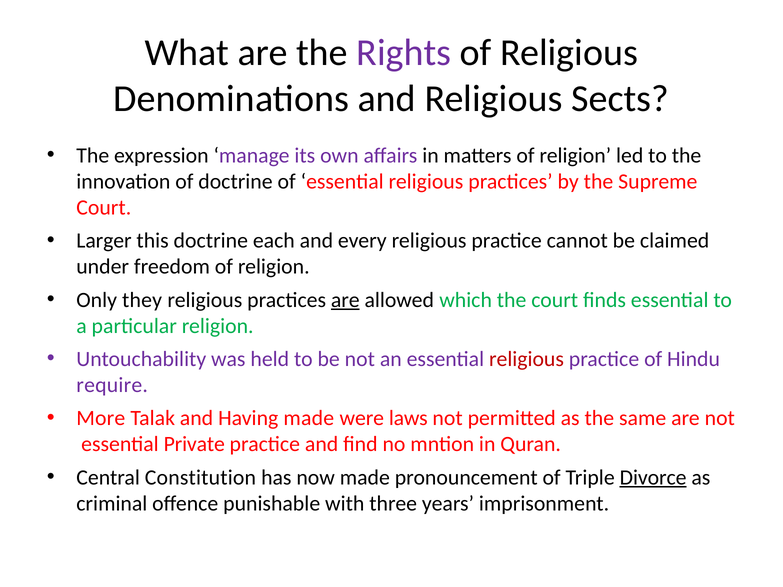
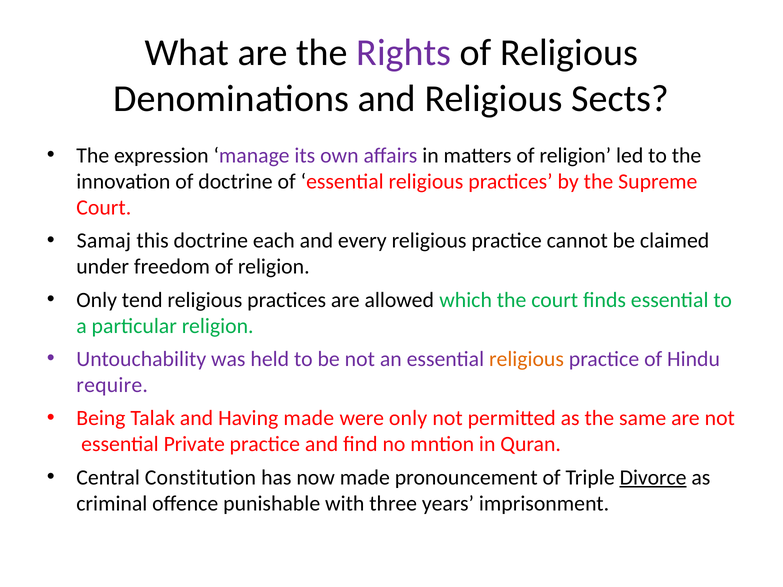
Larger: Larger -> Samaj
they: they -> tend
are at (345, 300) underline: present -> none
religious at (526, 359) colour: red -> orange
More: More -> Being
were laws: laws -> only
